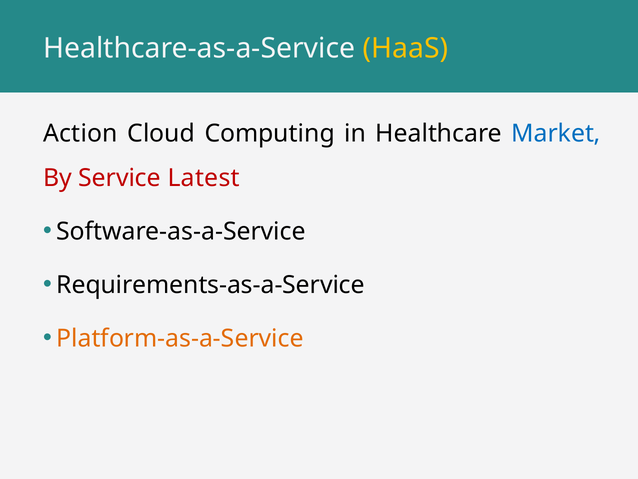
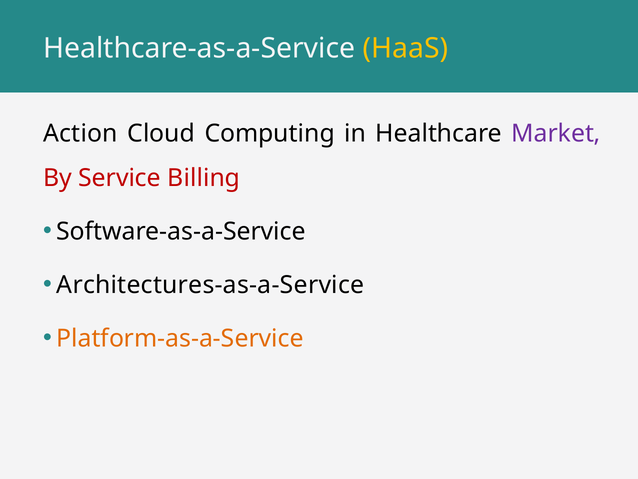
Market colour: blue -> purple
Latest: Latest -> Billing
Requirements-as-a-Service: Requirements-as-a-Service -> Architectures-as-a-Service
